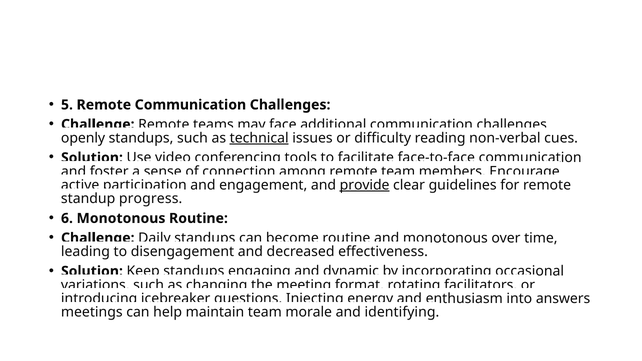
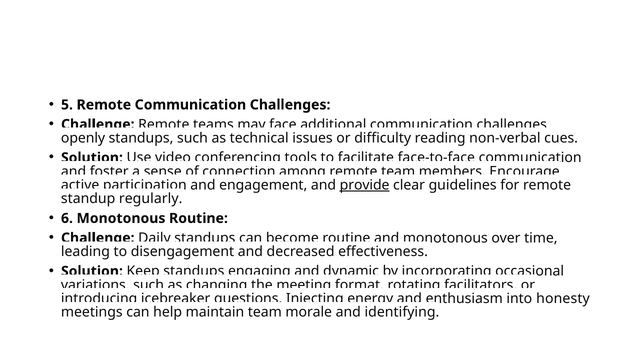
technical underline: present -> none
progress: progress -> regularly
answers: answers -> honesty
